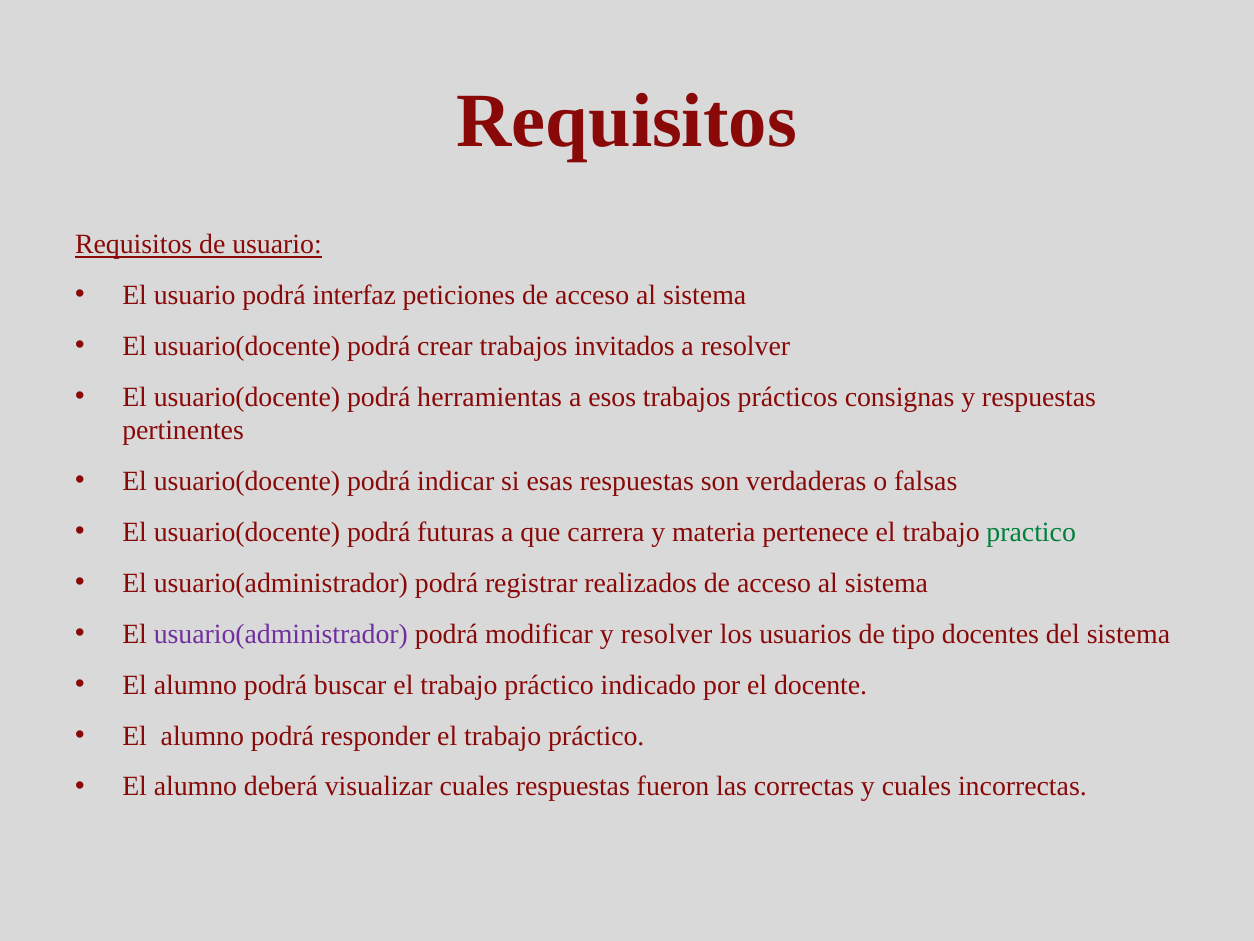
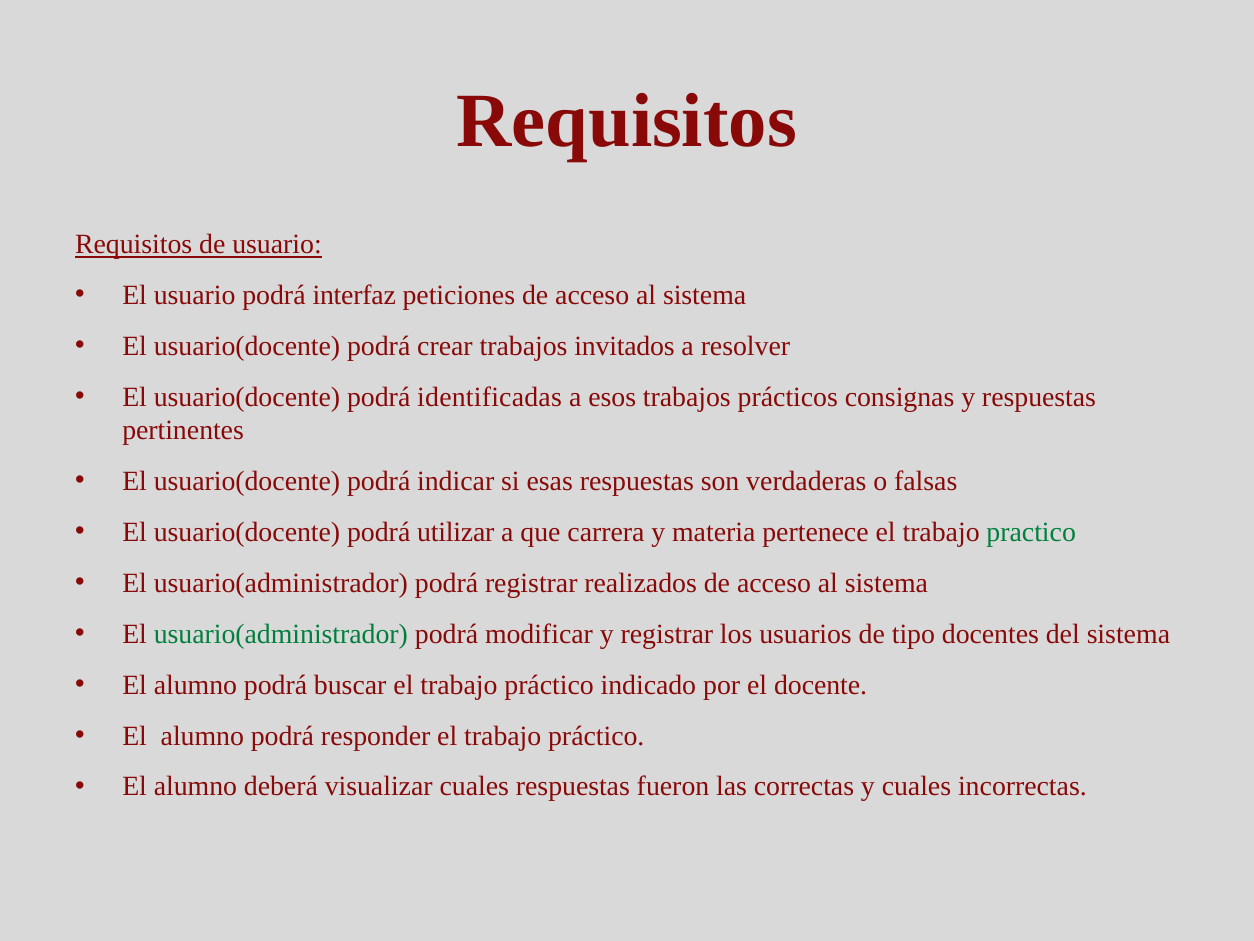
herramientas: herramientas -> identificadas
futuras: futuras -> utilizar
usuario(administrador at (281, 634) colour: purple -> green
y resolver: resolver -> registrar
